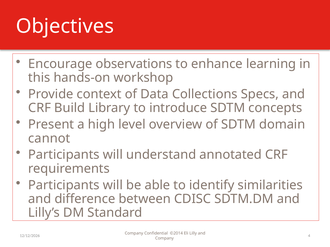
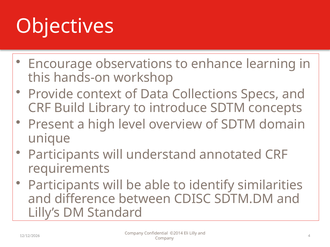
cannot: cannot -> unique
